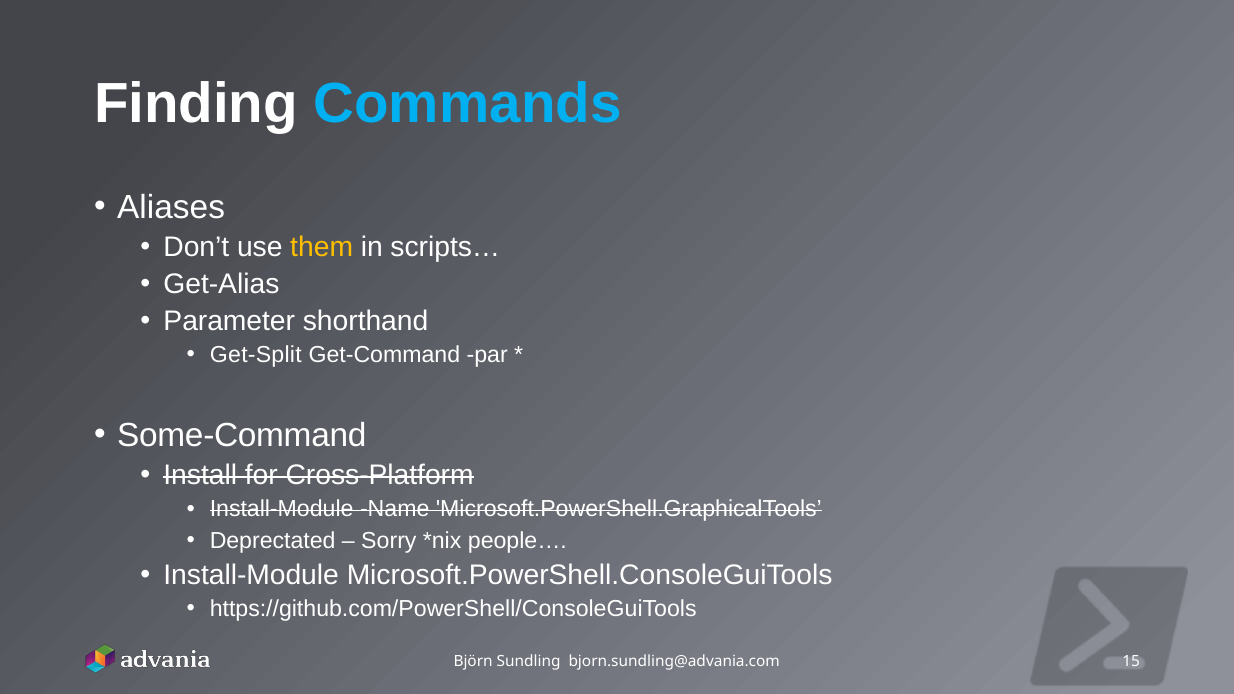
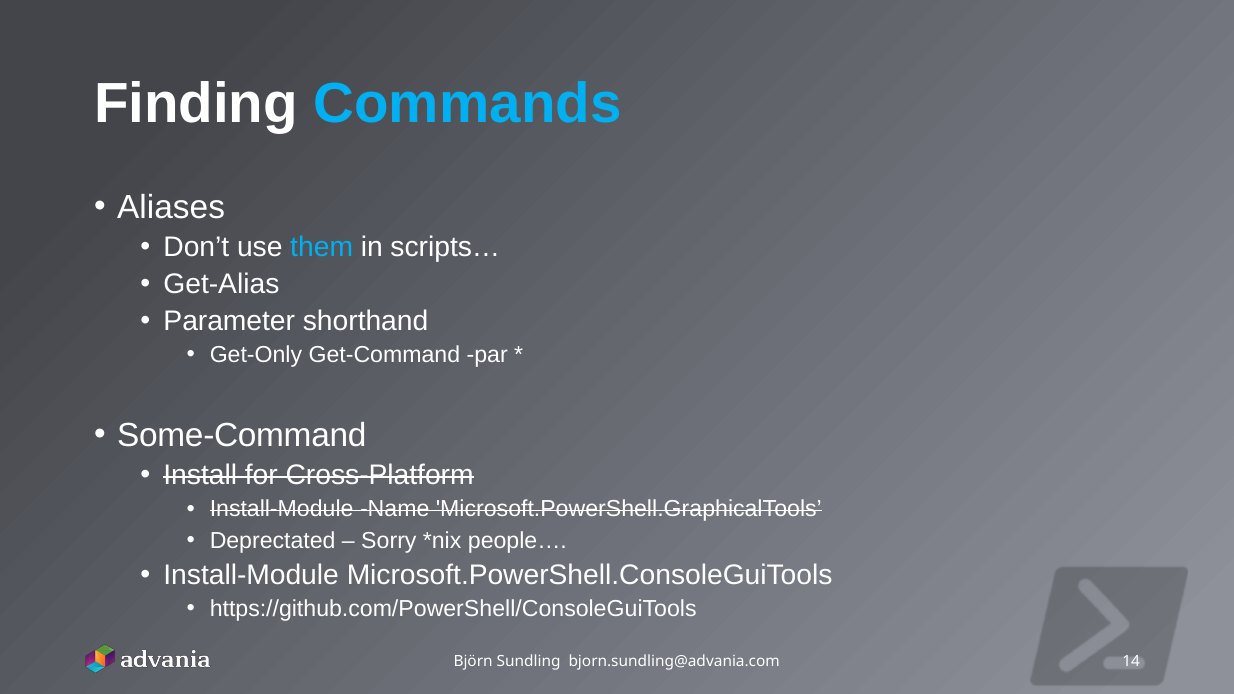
them colour: yellow -> light blue
Get-Split: Get-Split -> Get-Only
15: 15 -> 14
